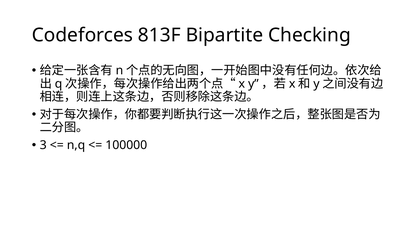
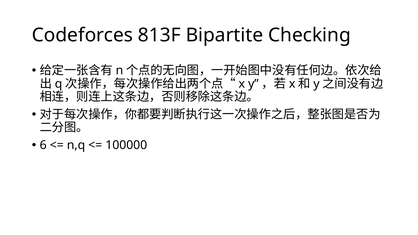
3: 3 -> 6
